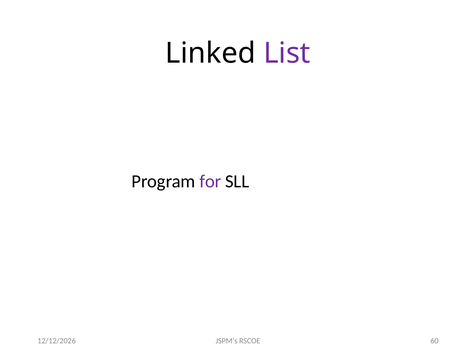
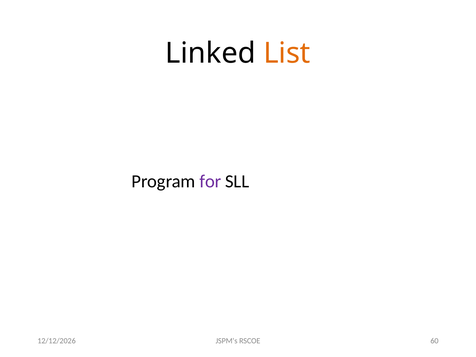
List colour: purple -> orange
